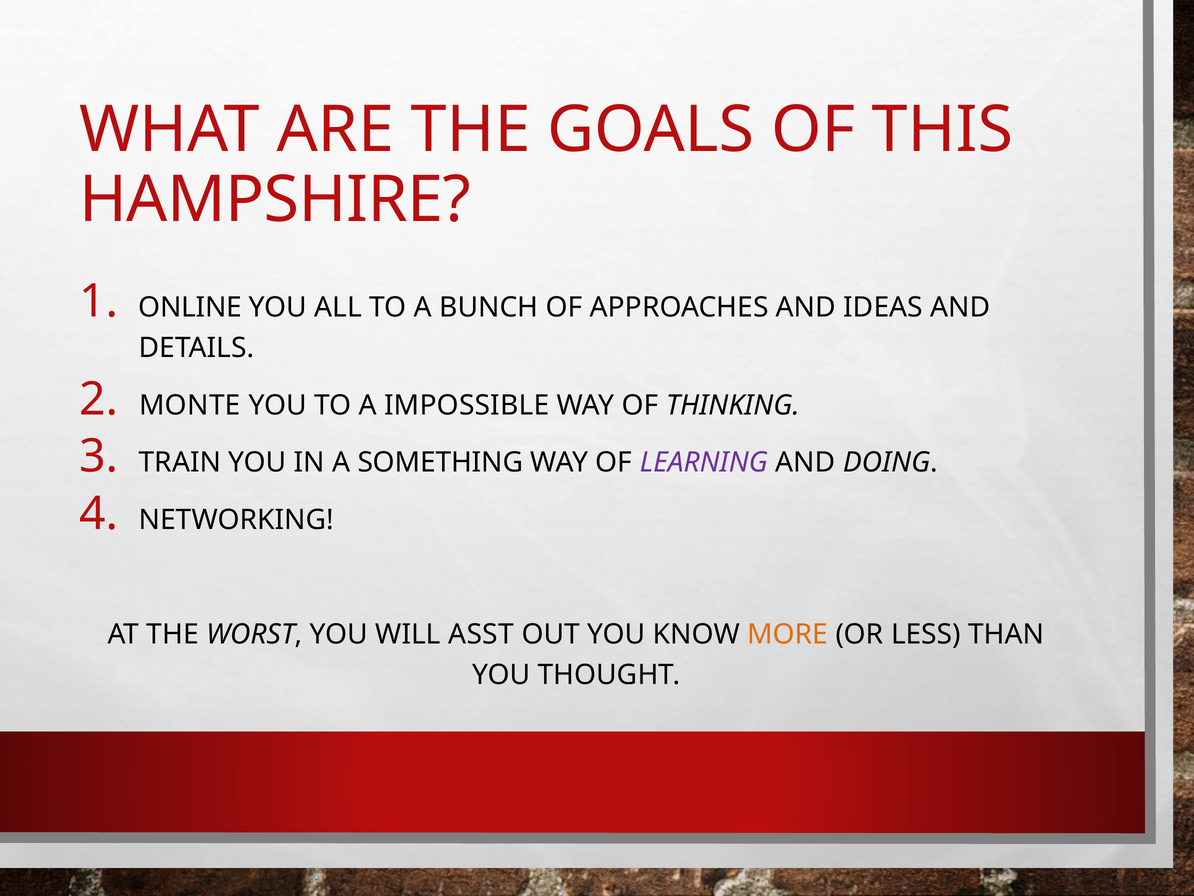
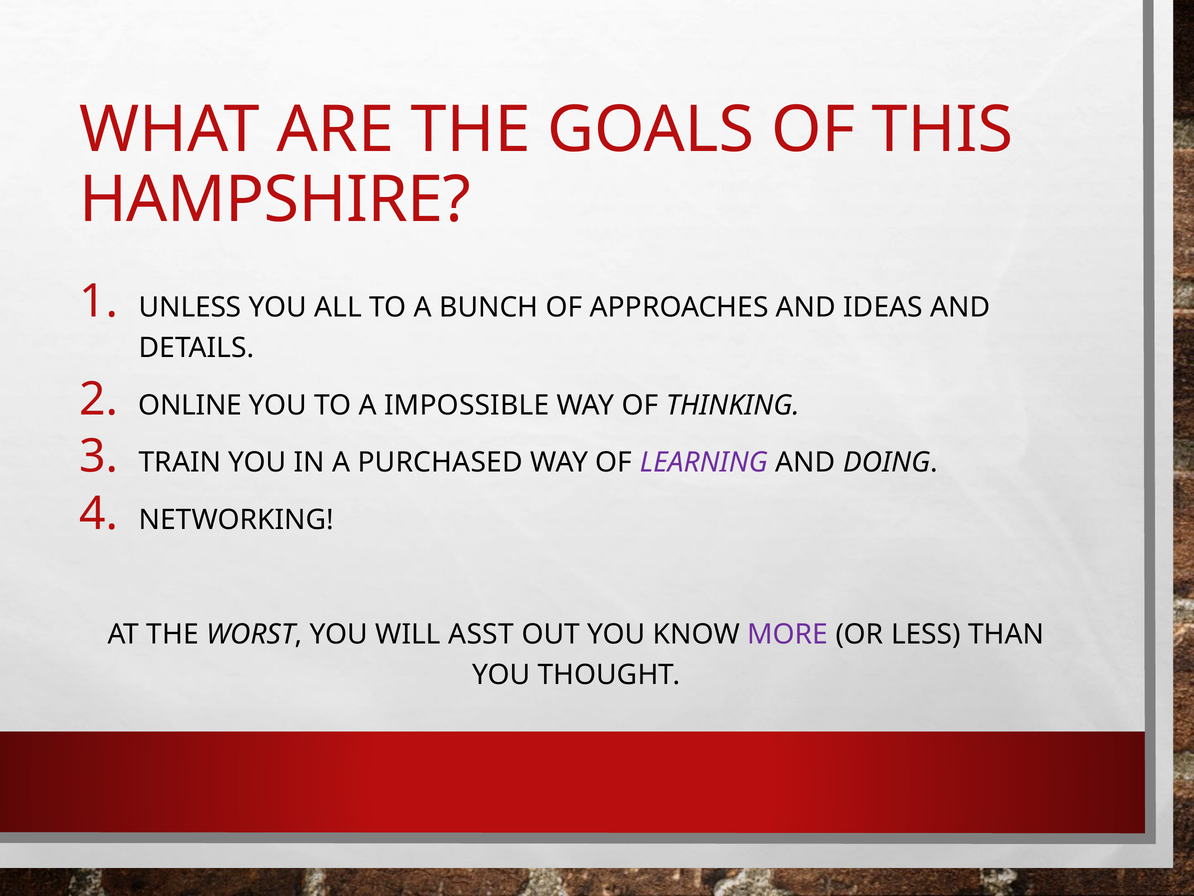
ONLINE: ONLINE -> UNLESS
MONTE: MONTE -> ONLINE
SOMETHING: SOMETHING -> PURCHASED
MORE colour: orange -> purple
